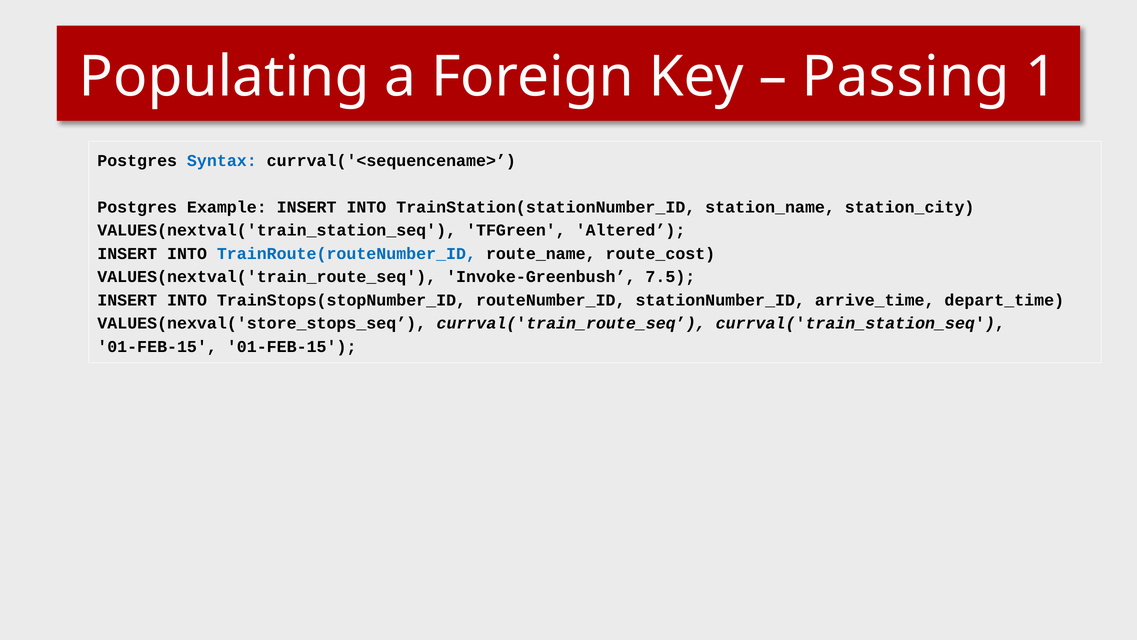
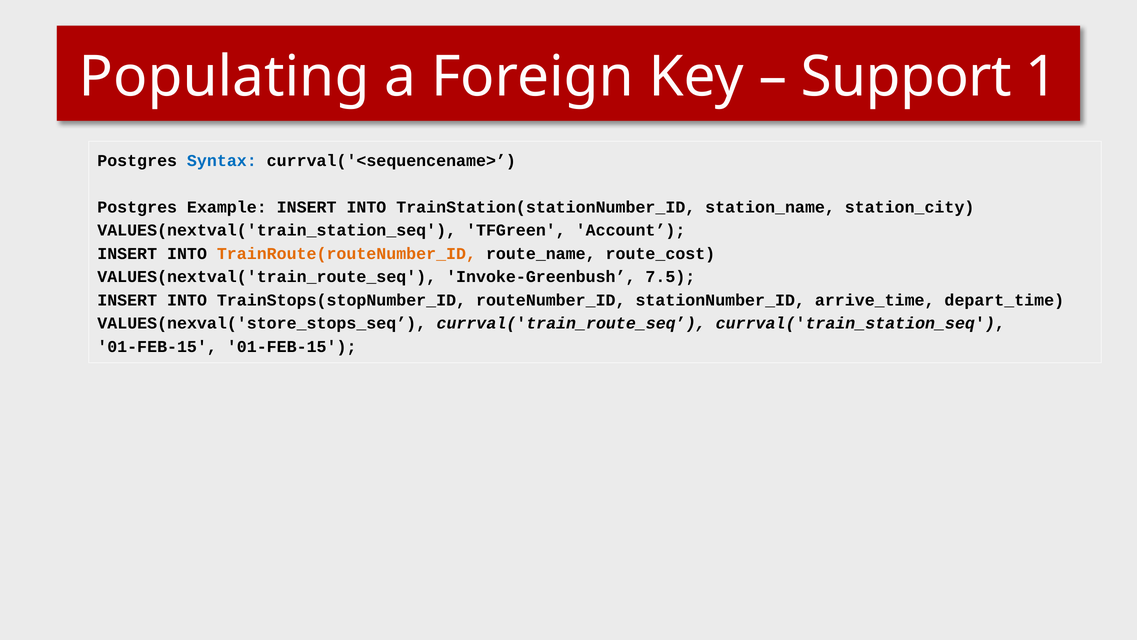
Passing: Passing -> Support
Altered: Altered -> Account
TrainRoute(routeNumber_ID colour: blue -> orange
